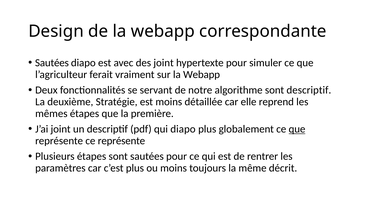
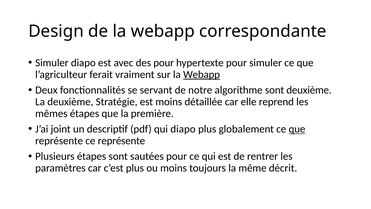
Sautées at (52, 63): Sautées -> Simuler
des joint: joint -> pour
Webapp at (202, 74) underline: none -> present
sont descriptif: descriptif -> deuxième
